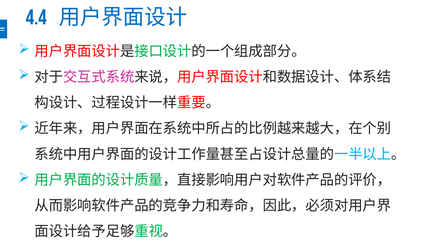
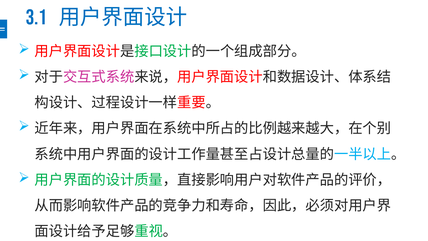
4.4: 4.4 -> 3.1
